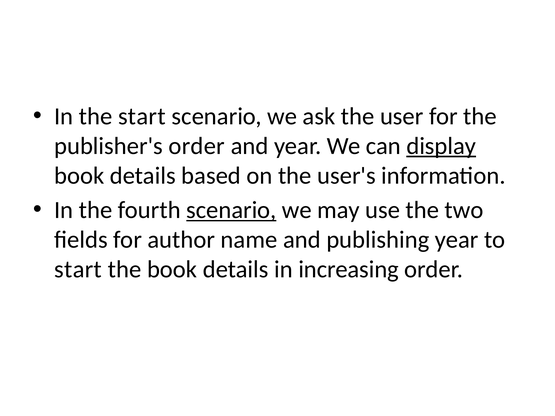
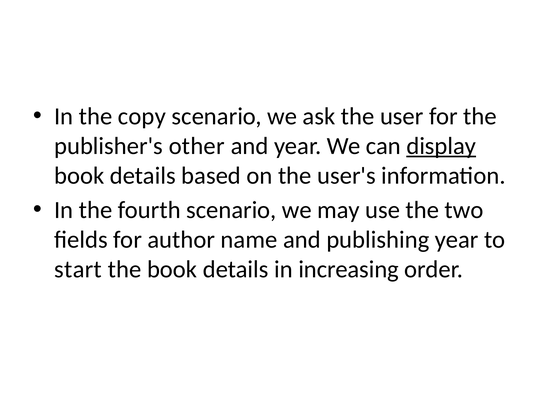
the start: start -> copy
publisher's order: order -> other
scenario at (231, 210) underline: present -> none
